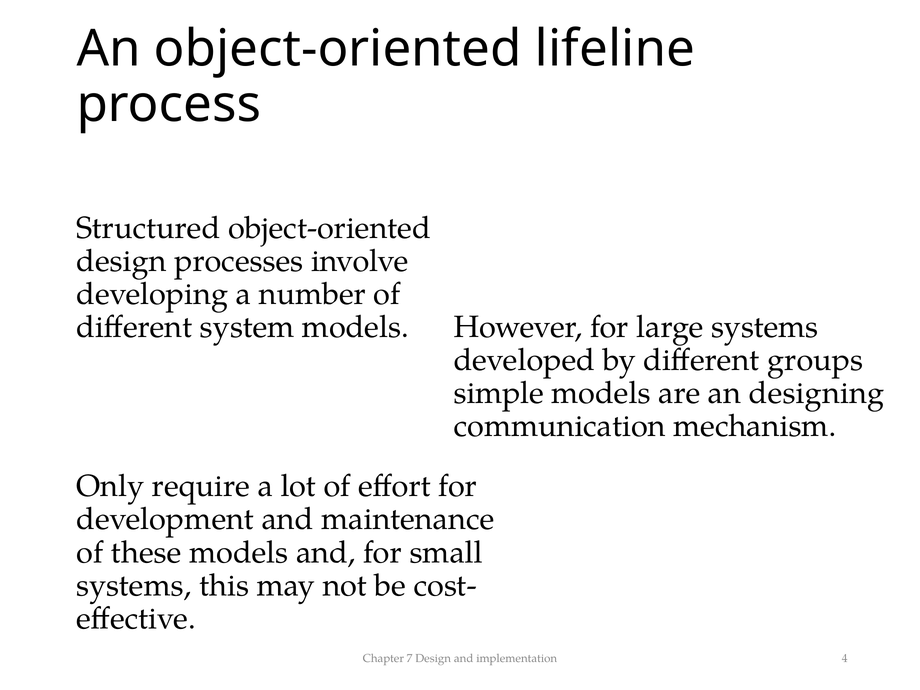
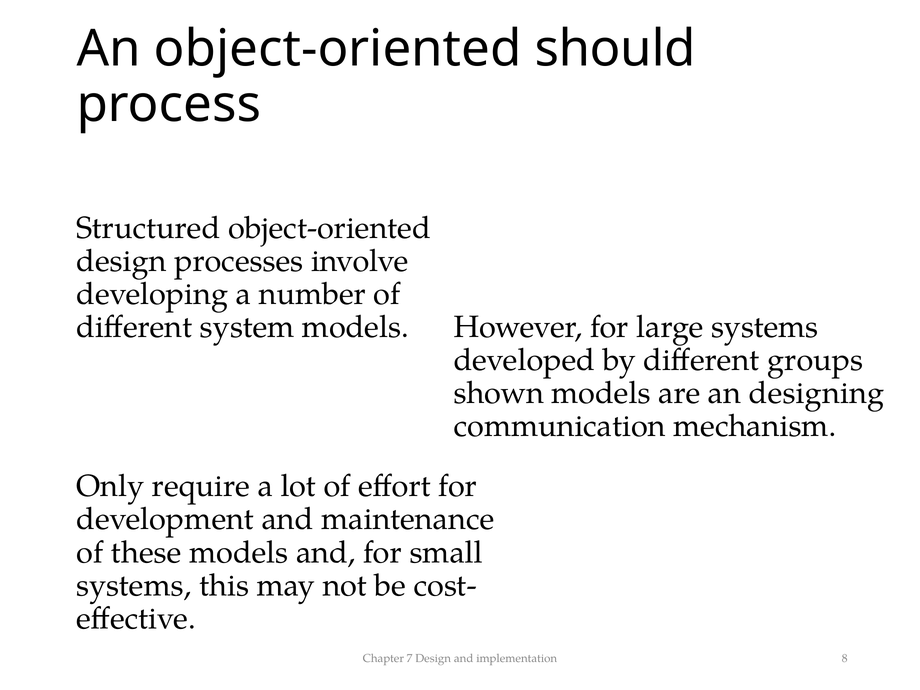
lifeline: lifeline -> should
simple: simple -> shown
4: 4 -> 8
